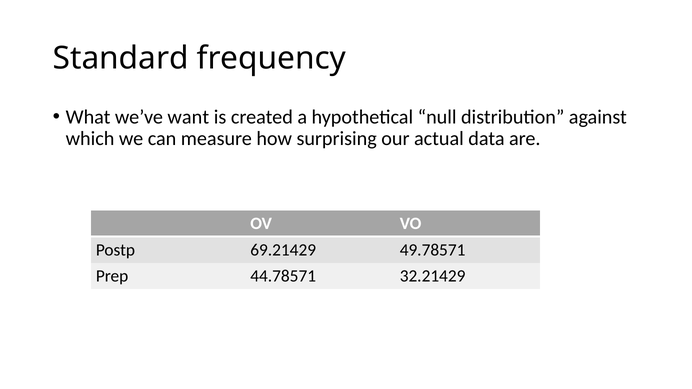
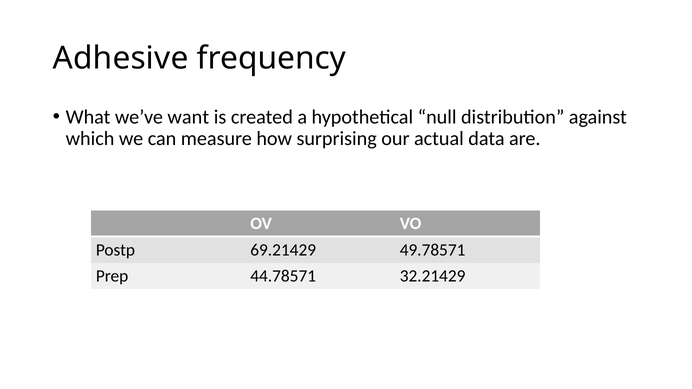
Standard: Standard -> Adhesive
